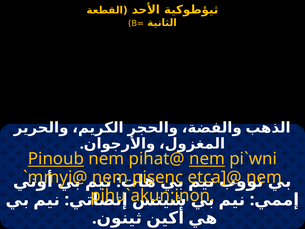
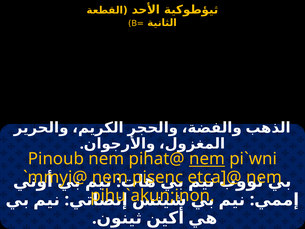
Pinoub underline: present -> none
